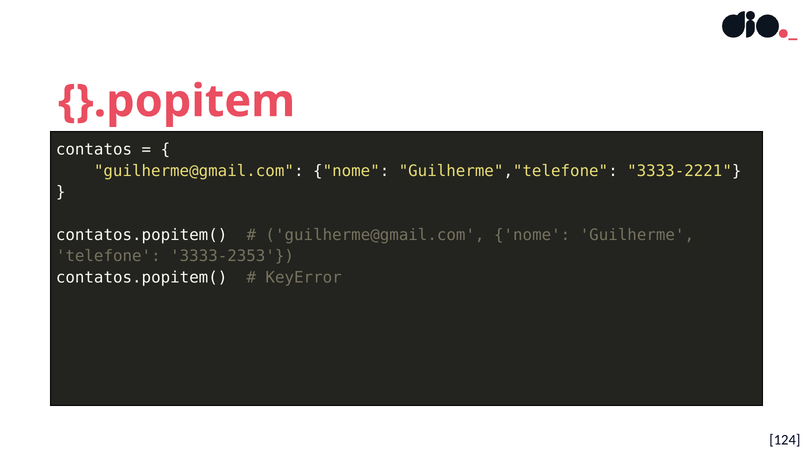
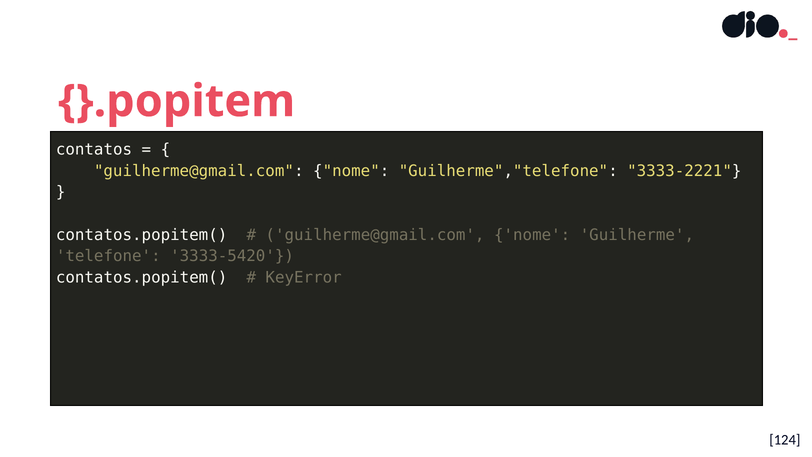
3333-2353: 3333-2353 -> 3333-5420
